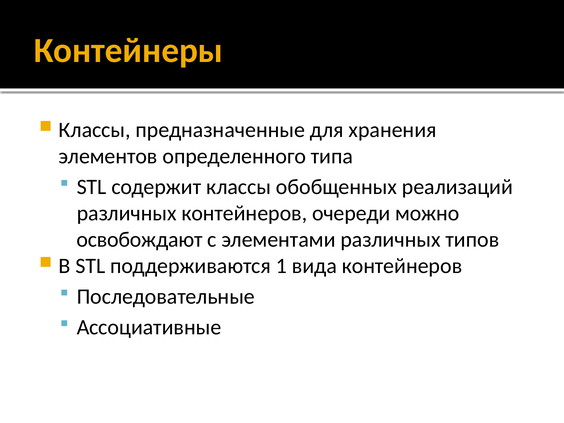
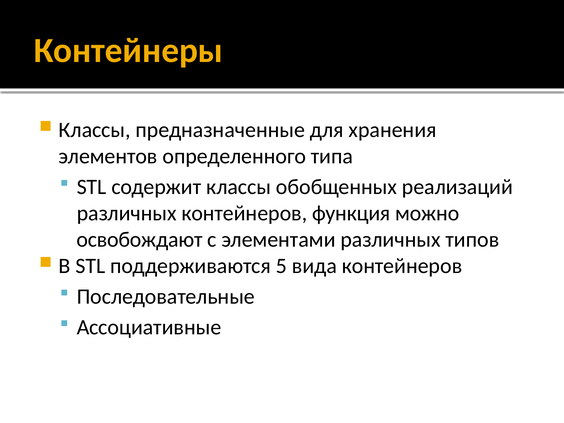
очереди: очереди -> функция
1: 1 -> 5
